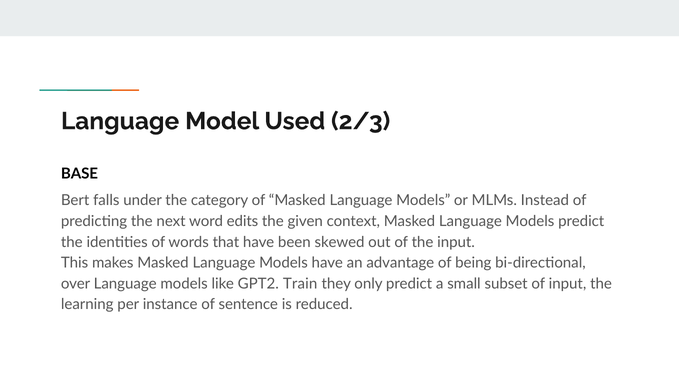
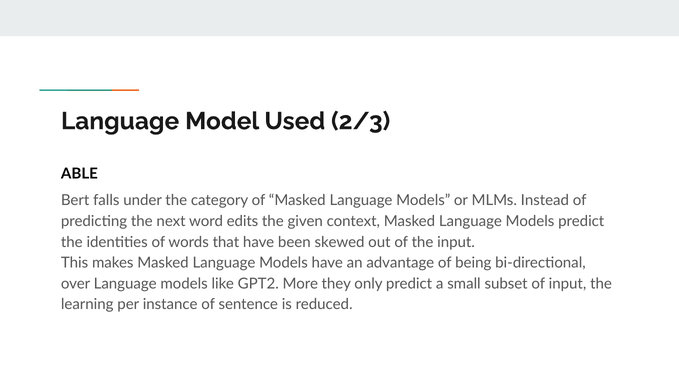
BASE: BASE -> ABLE
Train: Train -> More
